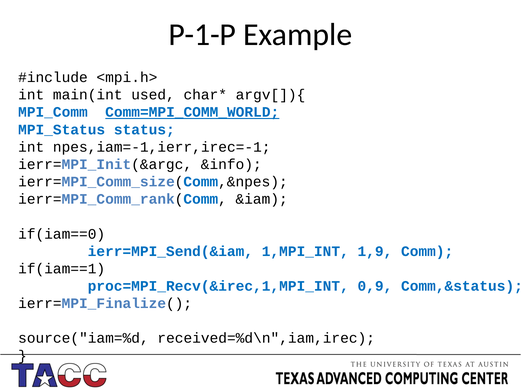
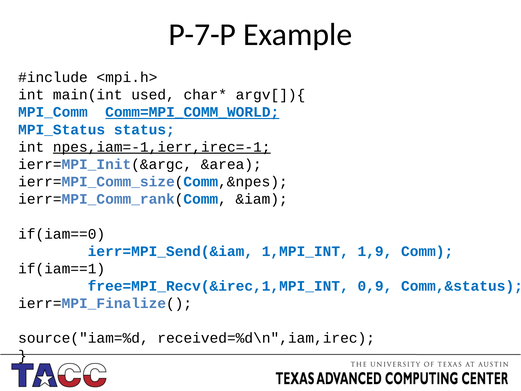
P-1-P: P-1-P -> P-7-P
npes,iam=-1,ierr,irec=-1 underline: none -> present
&info: &info -> &area
proc=MPI_Recv(&irec,1,MPI_INT: proc=MPI_Recv(&irec,1,MPI_INT -> free=MPI_Recv(&irec,1,MPI_INT
